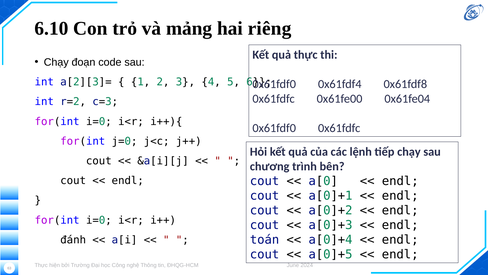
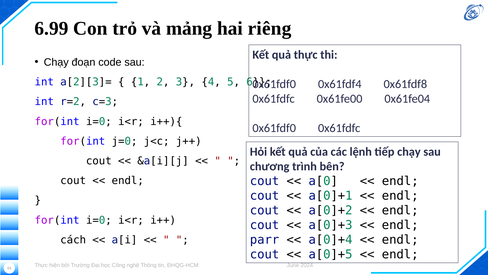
6.10: 6.10 -> 6.99
toán: toán -> parr
đánh: đánh -> cách
